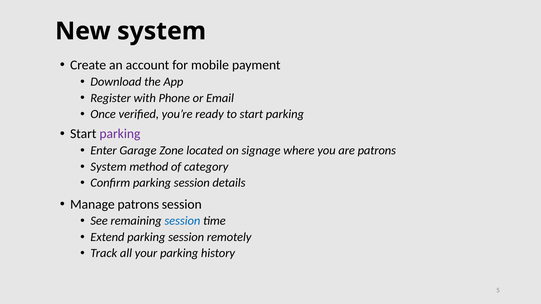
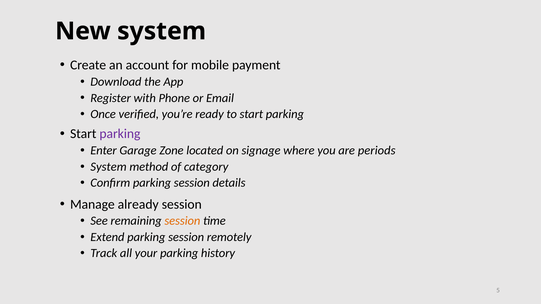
are patrons: patrons -> periods
Manage patrons: patrons -> already
session at (182, 221) colour: blue -> orange
